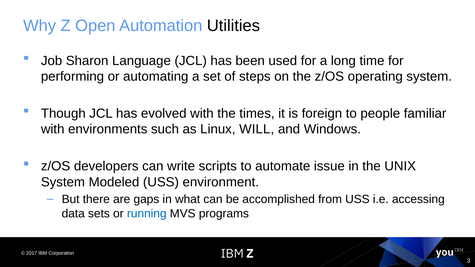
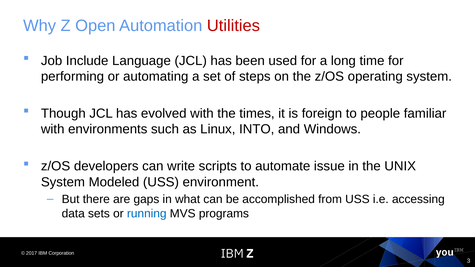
Utilities colour: black -> red
Sharon: Sharon -> Include
WILL: WILL -> INTO
